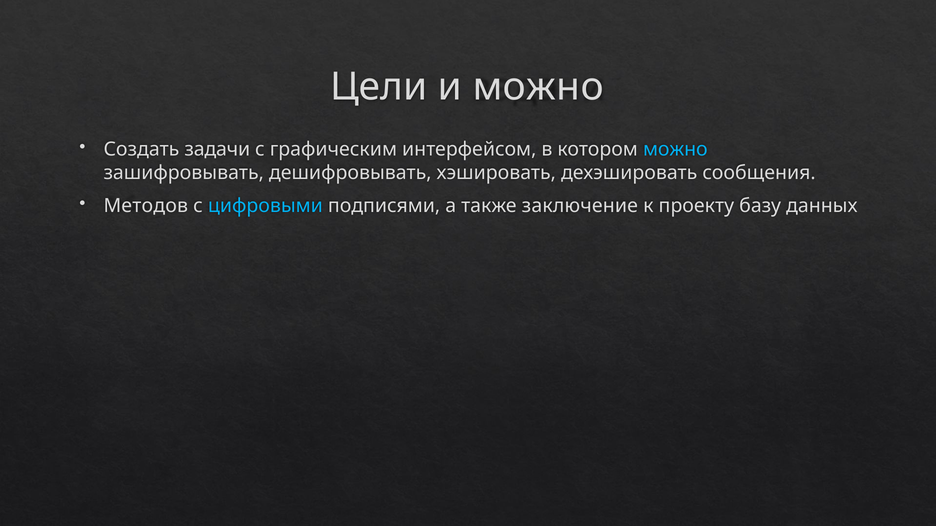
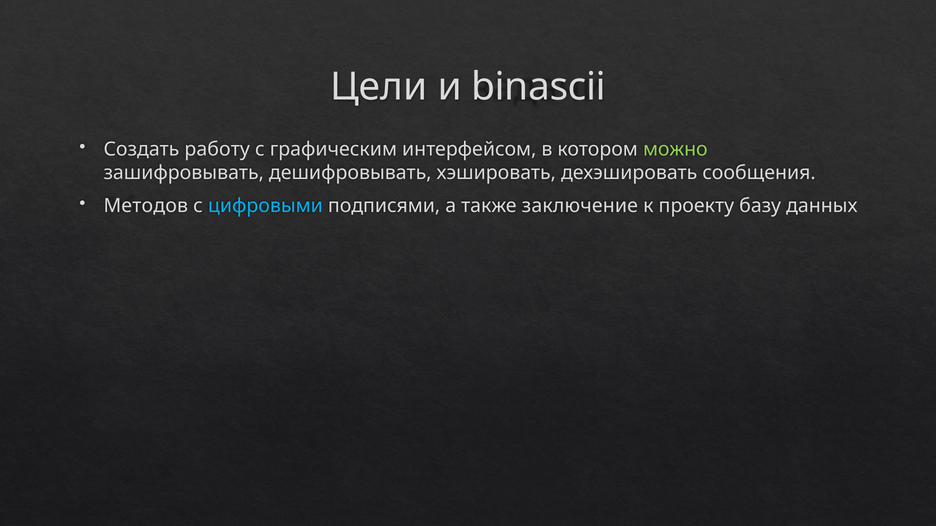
и можно: можно -> binascii
задачи: задачи -> работу
можно at (675, 150) colour: light blue -> light green
